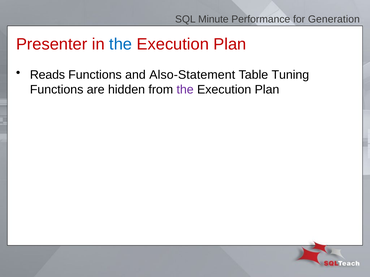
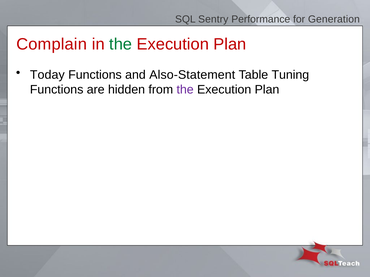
Minute: Minute -> Sentry
Presenter: Presenter -> Complain
the at (121, 44) colour: blue -> green
Reads: Reads -> Today
